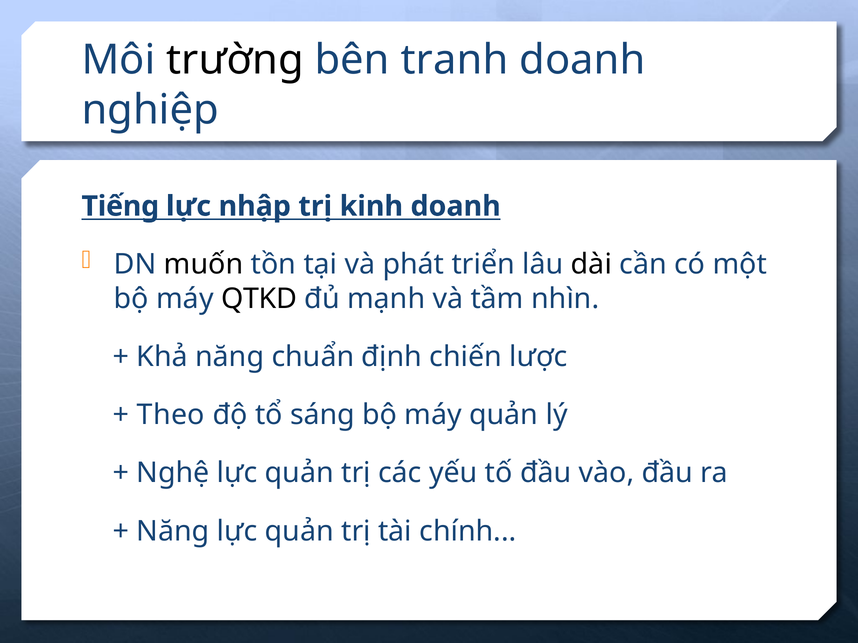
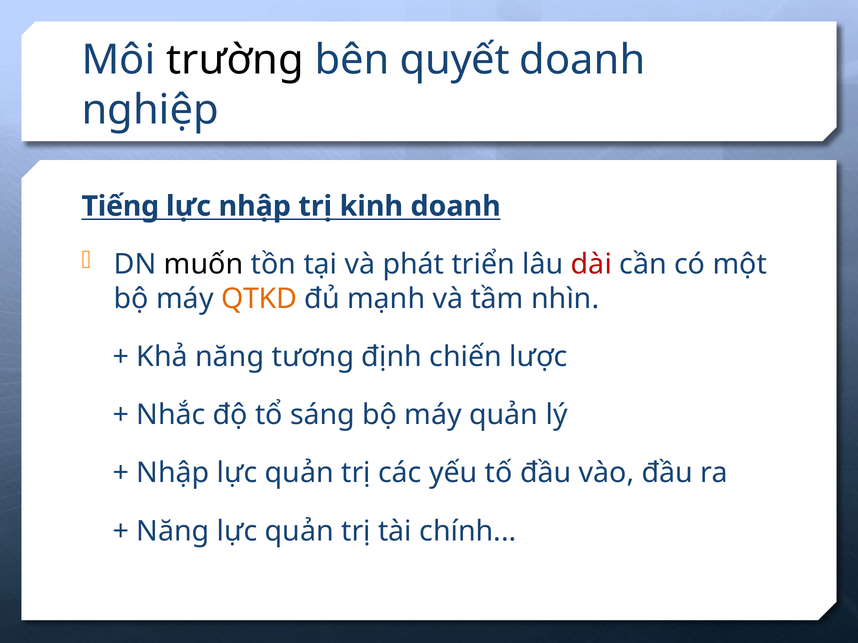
tranh: tranh -> quyết
dài colour: black -> red
QTKD colour: black -> orange
chuẩn: chuẩn -> tương
Theo: Theo -> Nhắc
Nghệ at (173, 473): Nghệ -> Nhập
